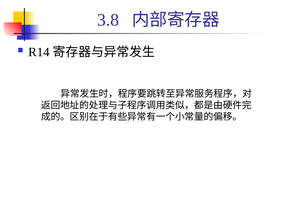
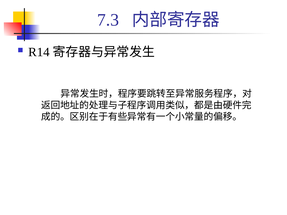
3.8: 3.8 -> 7.3
